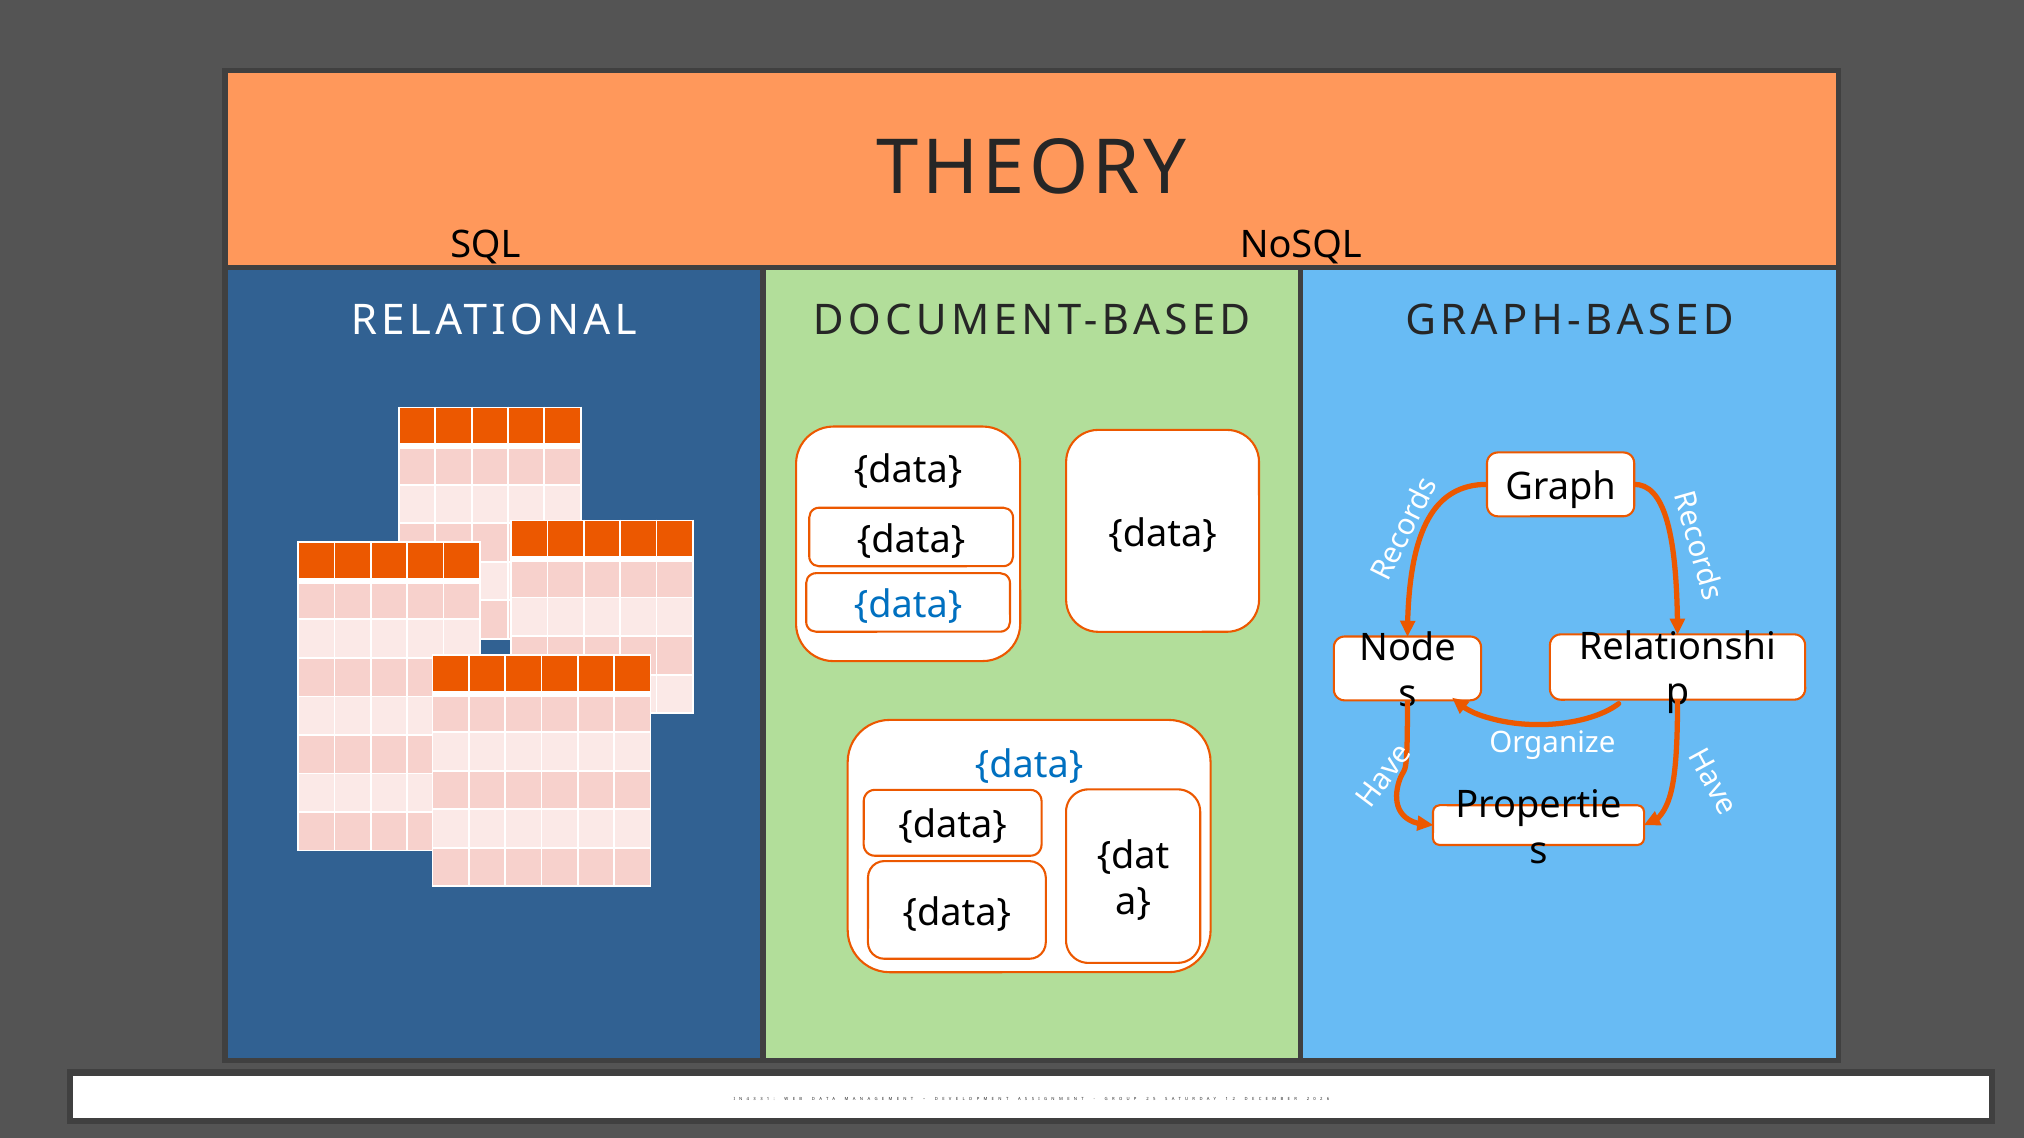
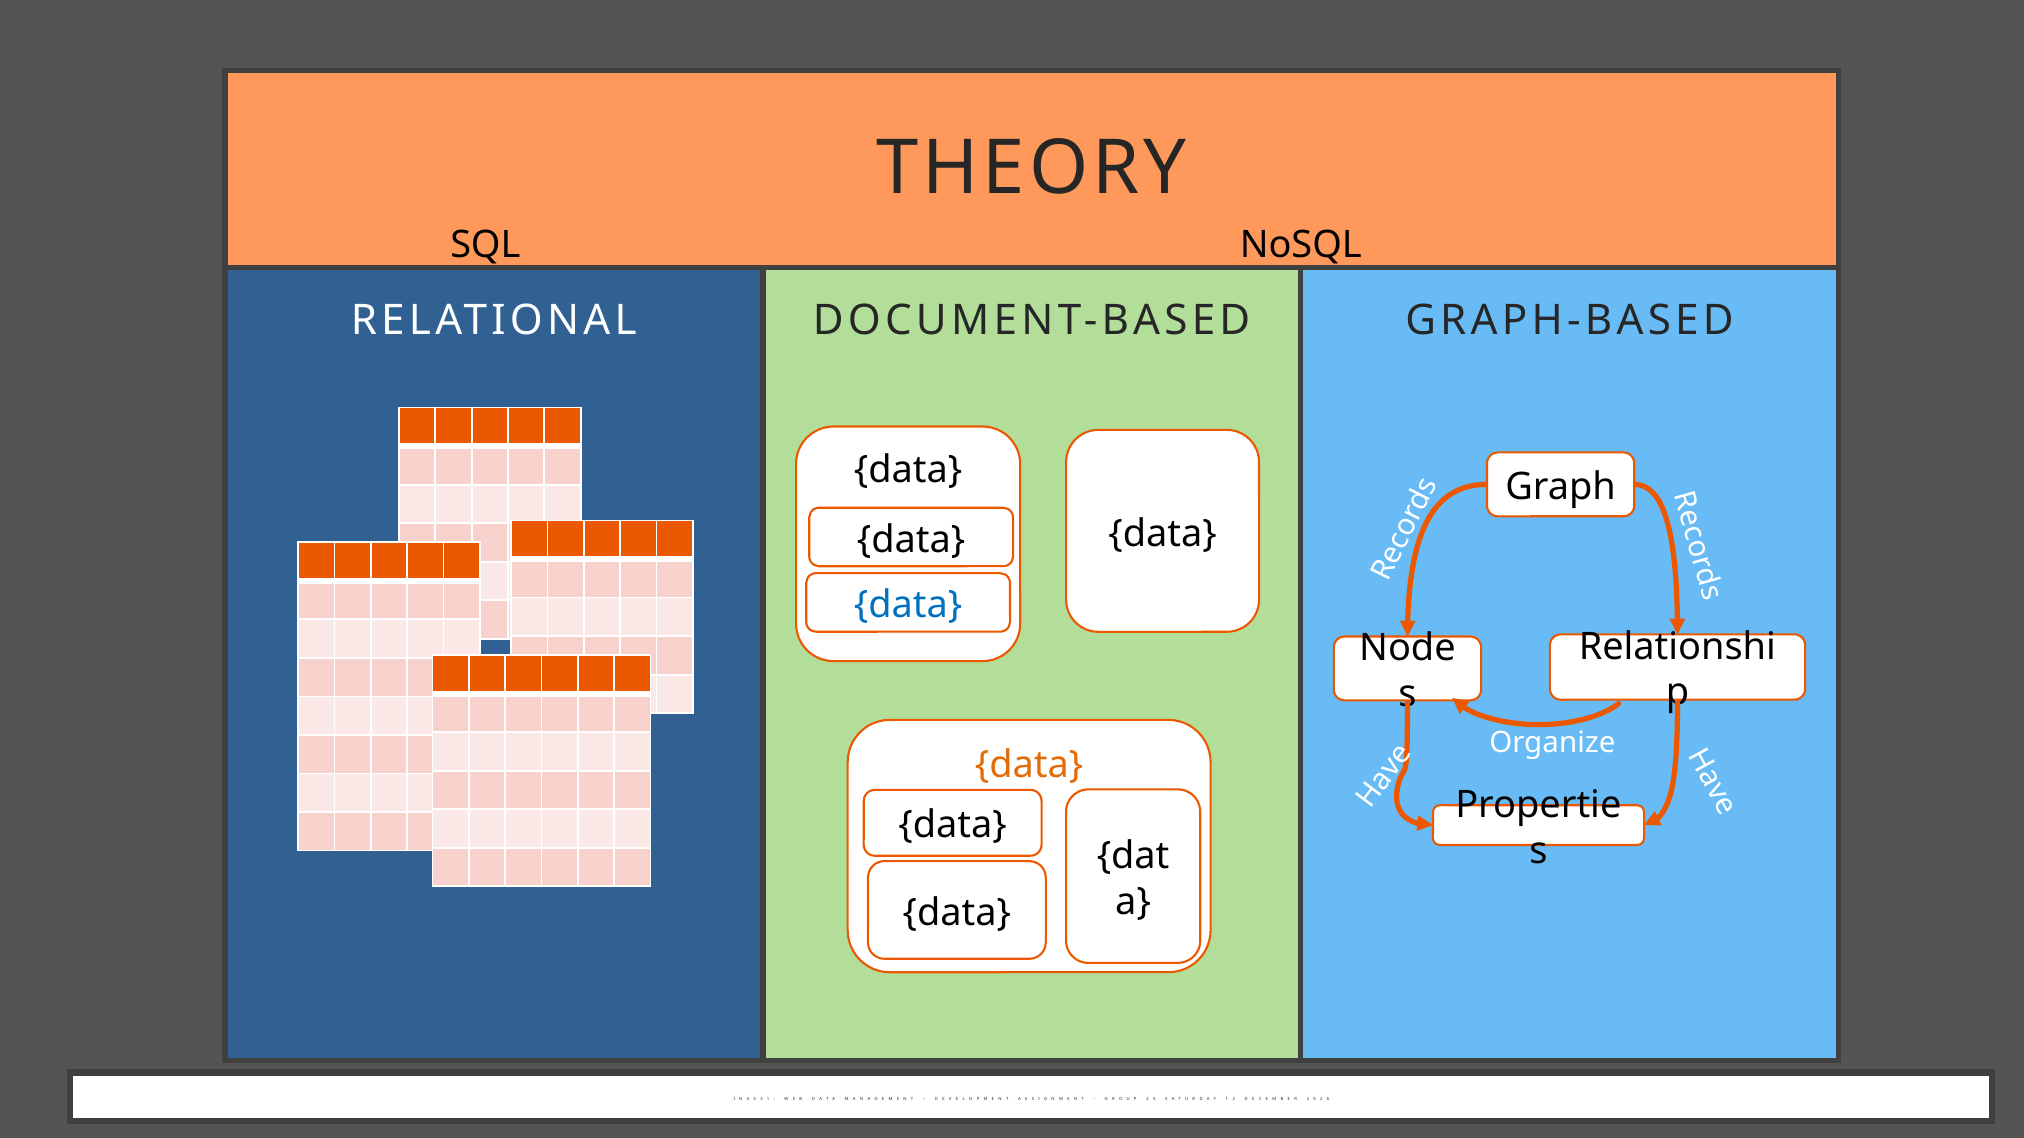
data at (1029, 765) colour: blue -> orange
